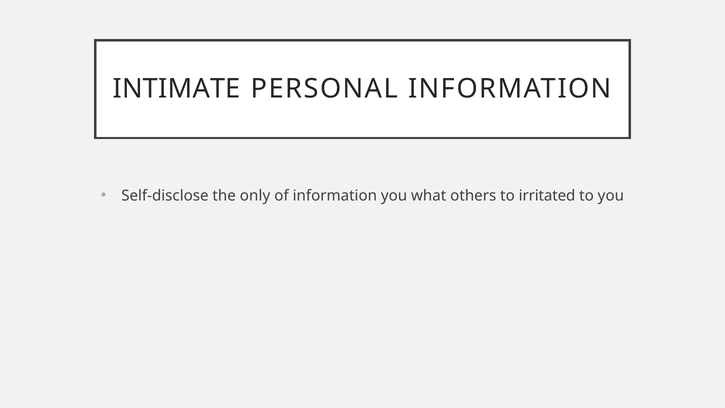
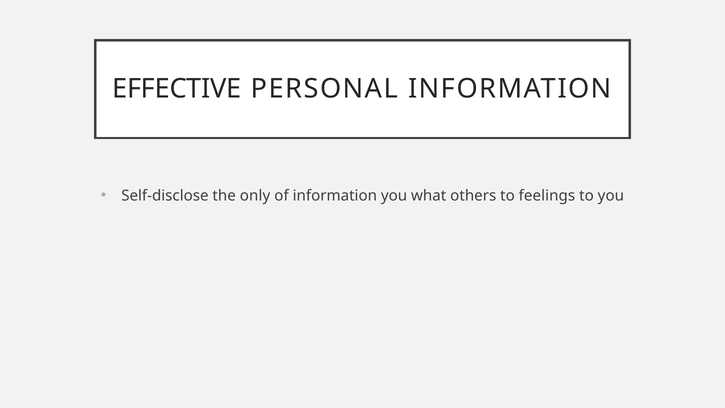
INTIMATE: INTIMATE -> EFFECTIVE
irritated: irritated -> feelings
